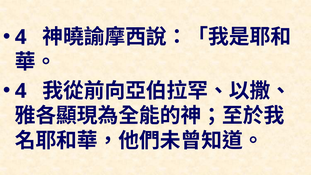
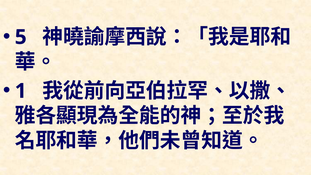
4 at (21, 37): 4 -> 5
4 at (21, 91): 4 -> 1
